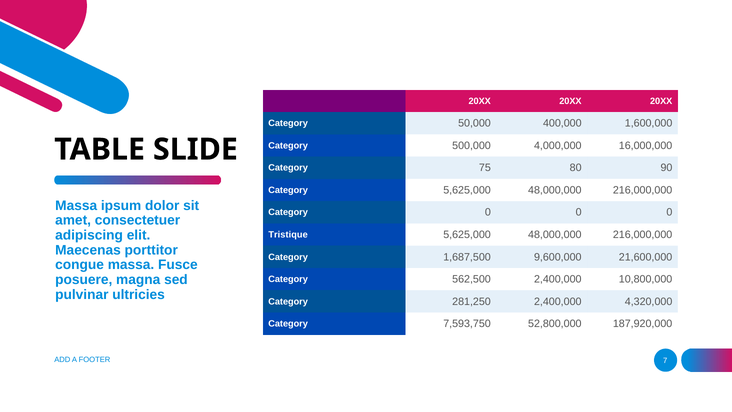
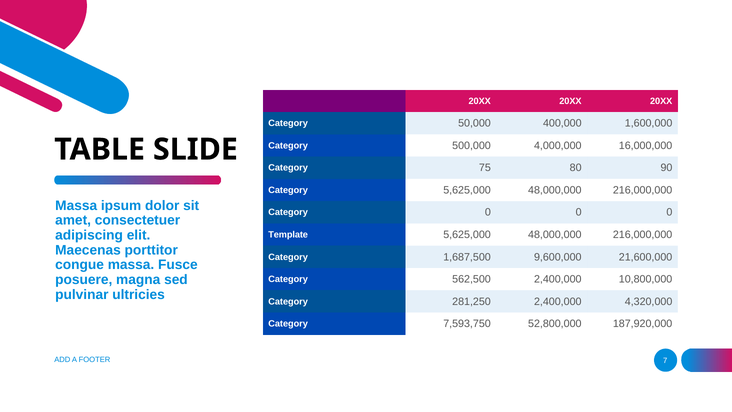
Tristique: Tristique -> Template
